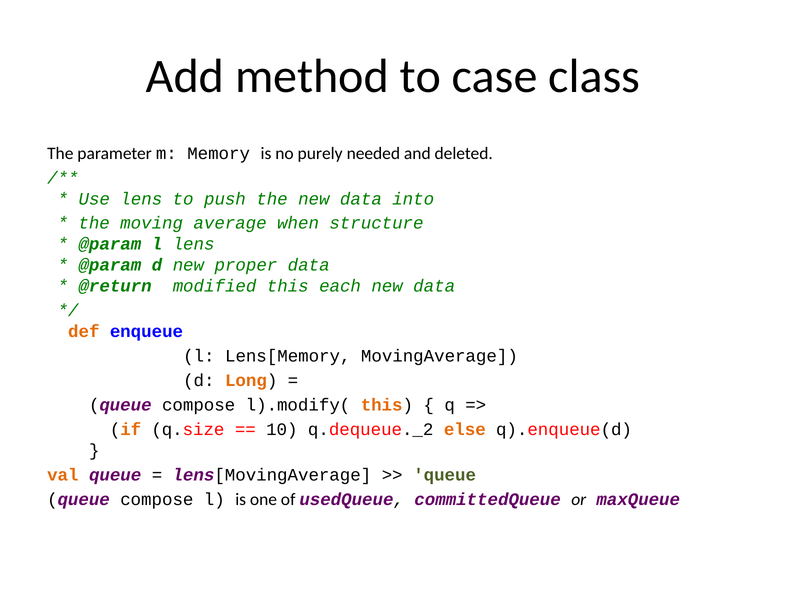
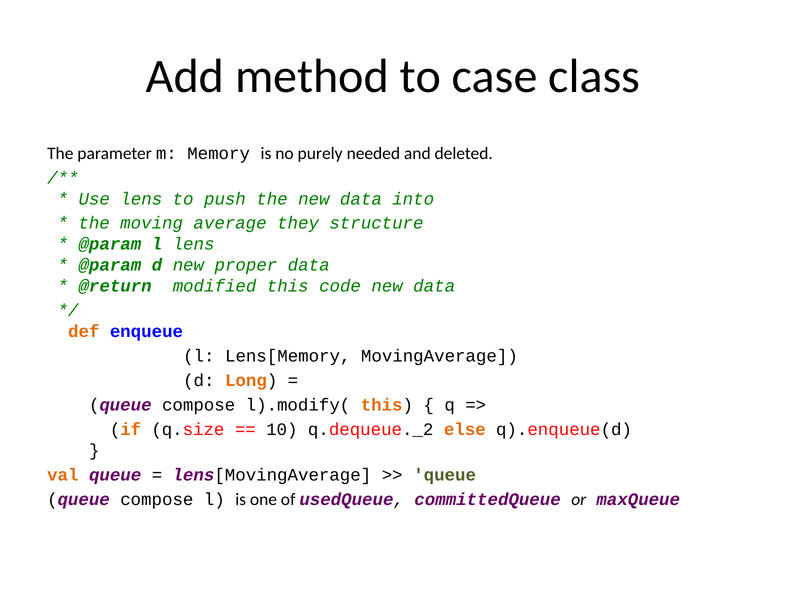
when: when -> they
each: each -> code
